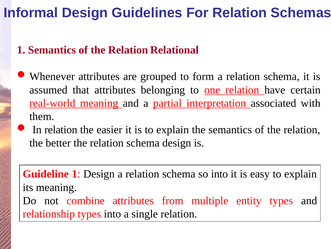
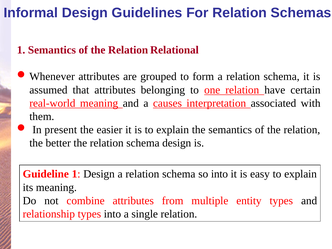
partial: partial -> causes
In relation: relation -> present
